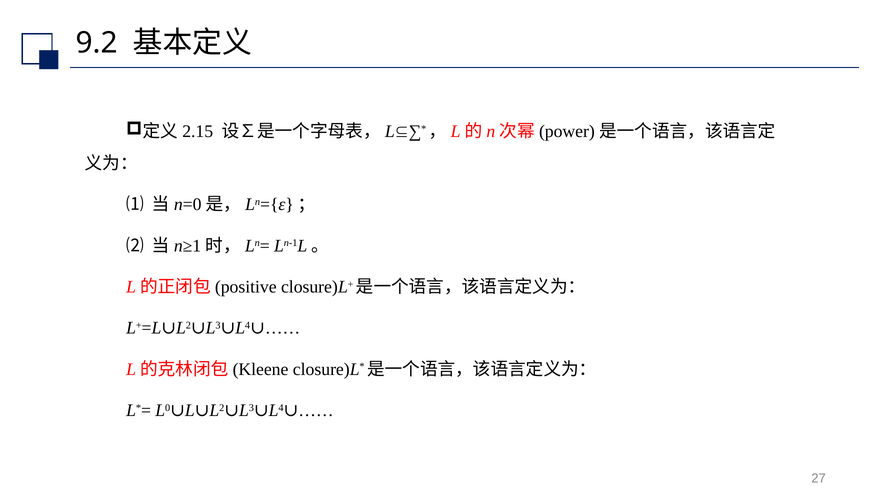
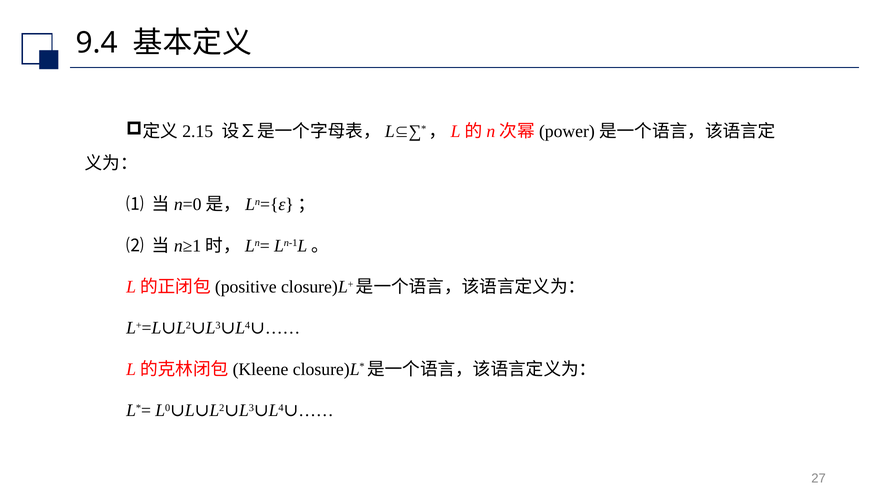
9.2: 9.2 -> 9.4
